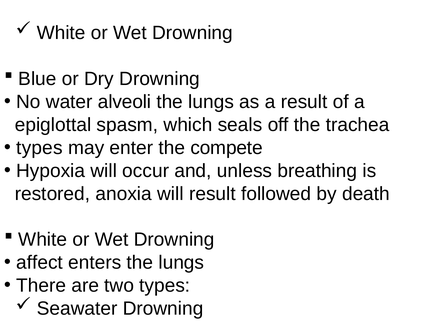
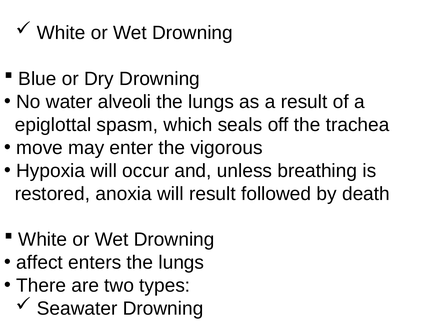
types at (39, 148): types -> move
compete: compete -> vigorous
